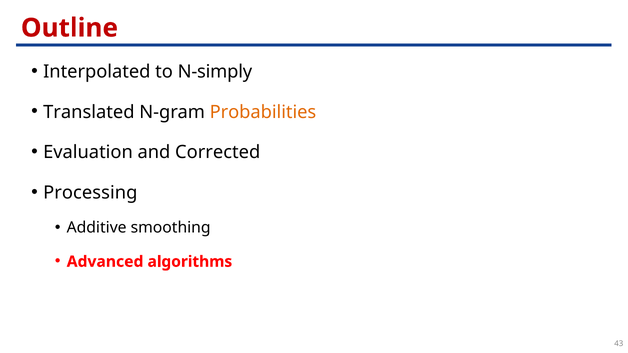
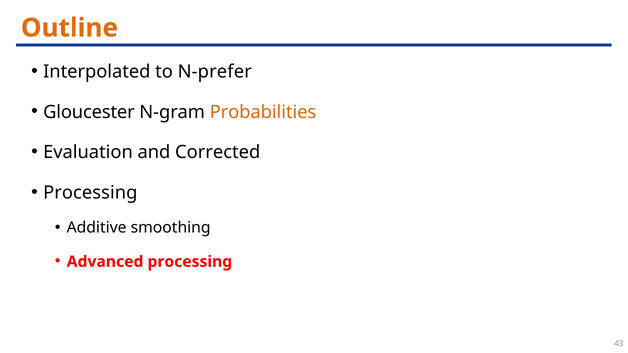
Outline colour: red -> orange
N-simply: N-simply -> N-prefer
Translated: Translated -> Gloucester
Advanced algorithms: algorithms -> processing
